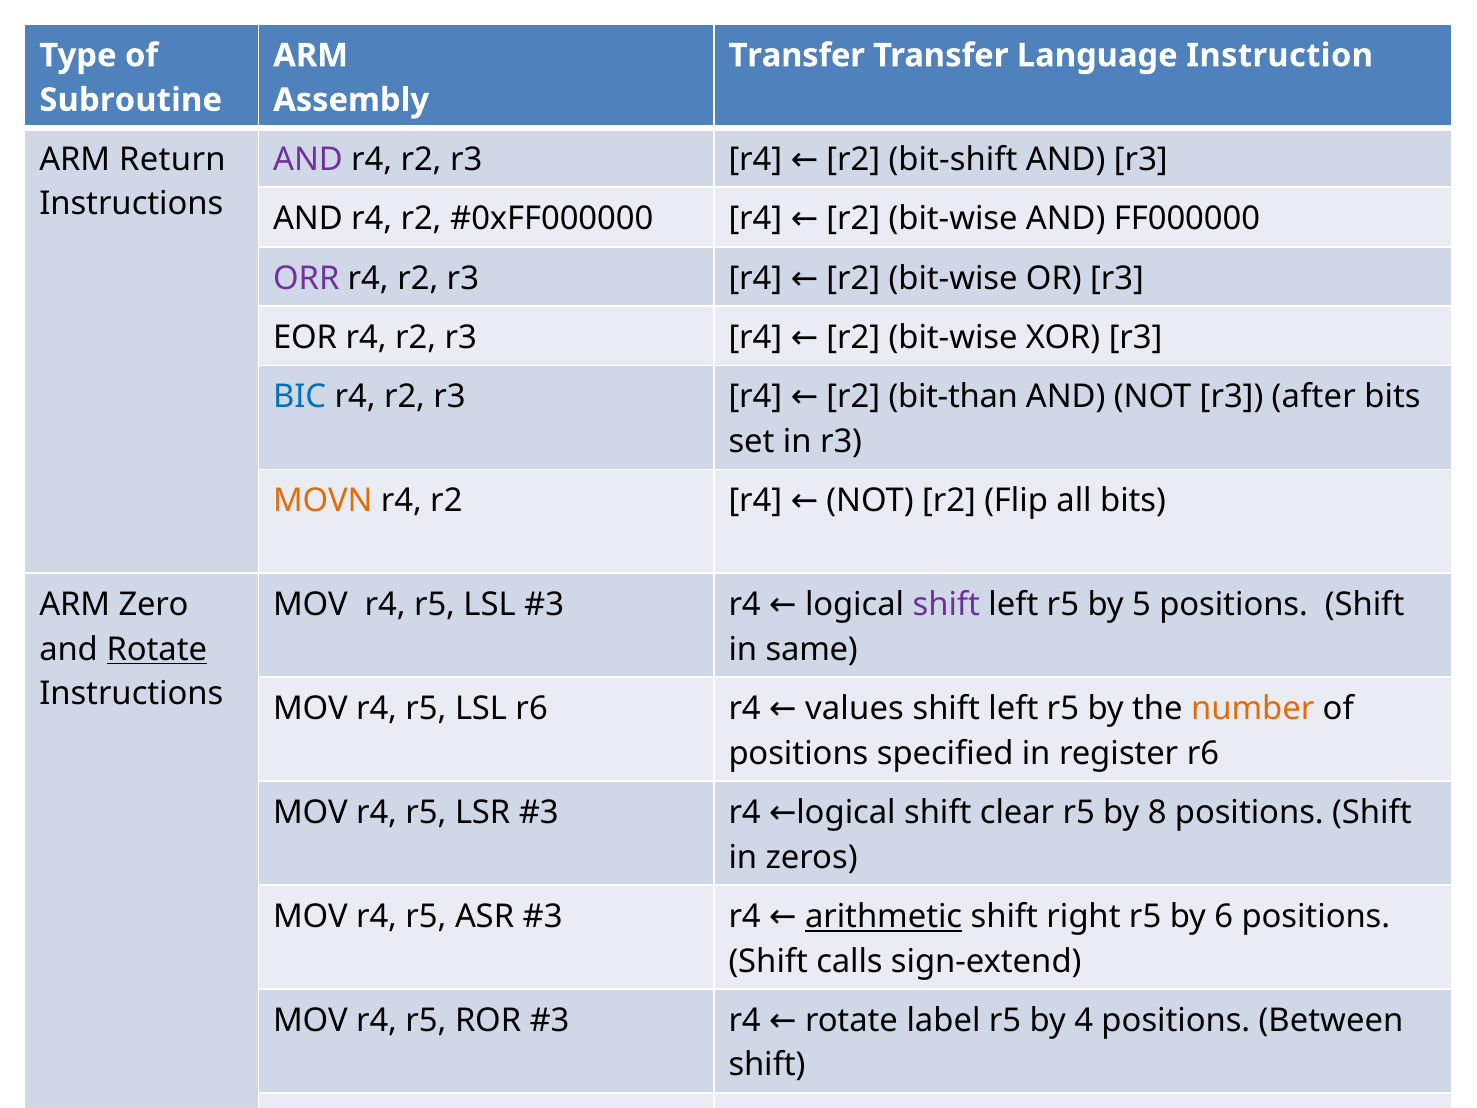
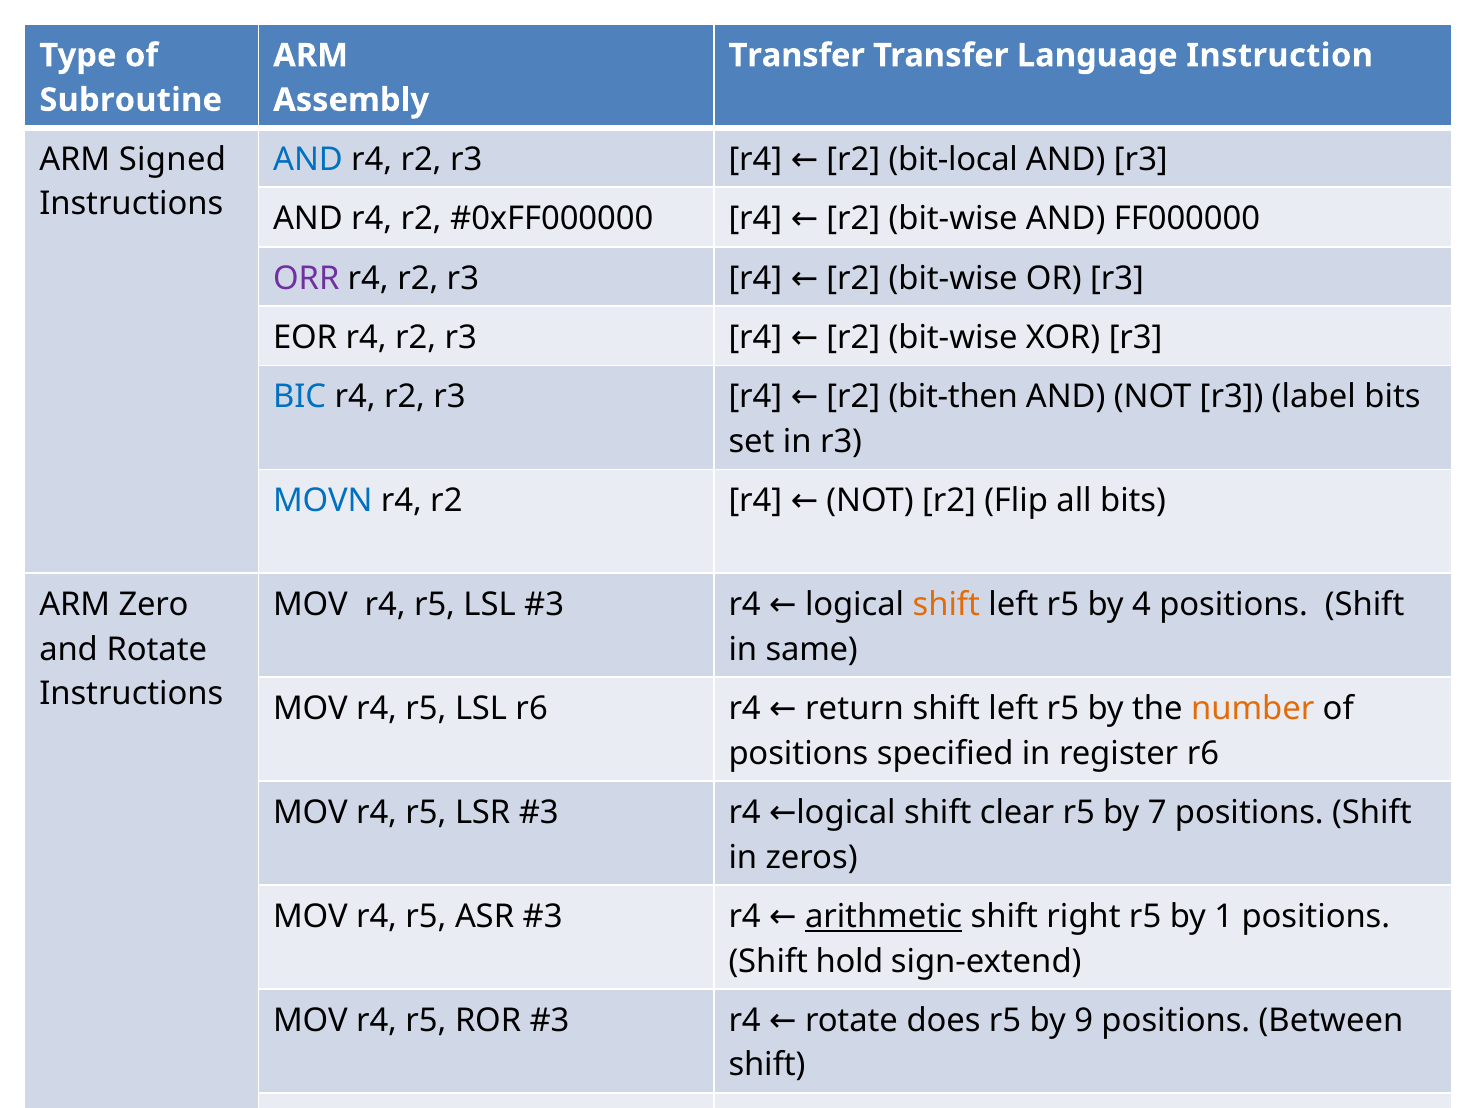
Return: Return -> Signed
AND at (308, 159) colour: purple -> blue
bit-shift: bit-shift -> bit-local
bit-than: bit-than -> bit-then
after: after -> label
MOVN colour: orange -> blue
shift at (946, 605) colour: purple -> orange
by 5: 5 -> 4
Rotate at (157, 649) underline: present -> none
values: values -> return
r5 by 8: 8 -> 7
6: 6 -> 1
calls: calls -> hold
label: label -> does
by 4: 4 -> 9
